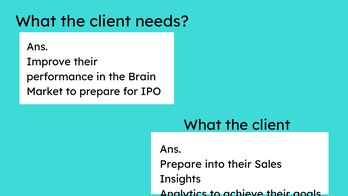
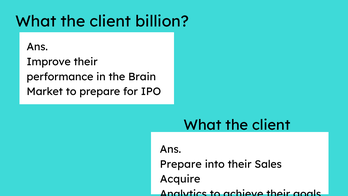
needs at (162, 21): needs -> billion
Insights: Insights -> Acquire
